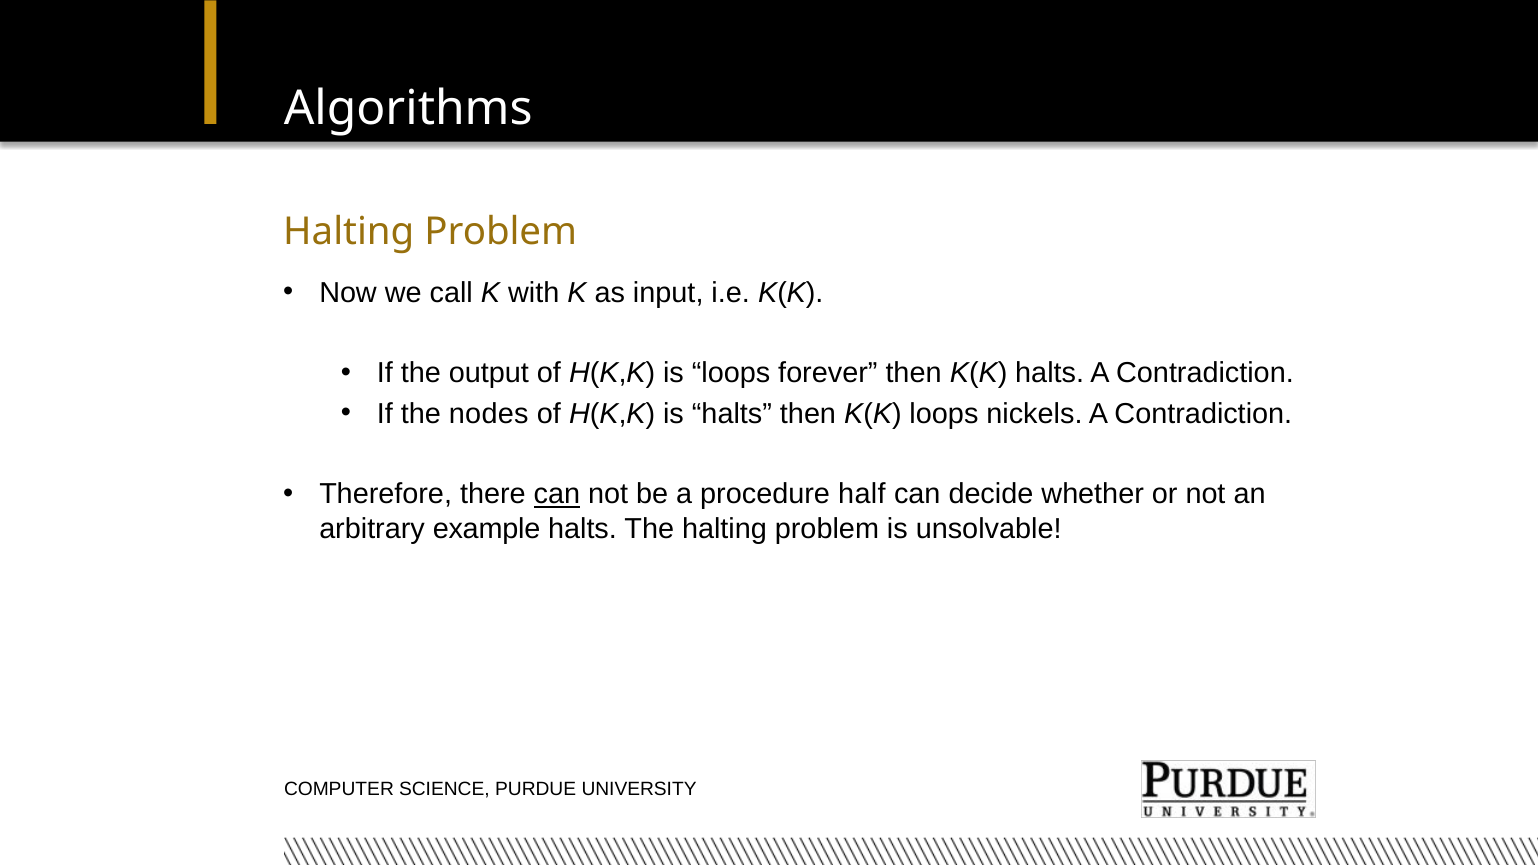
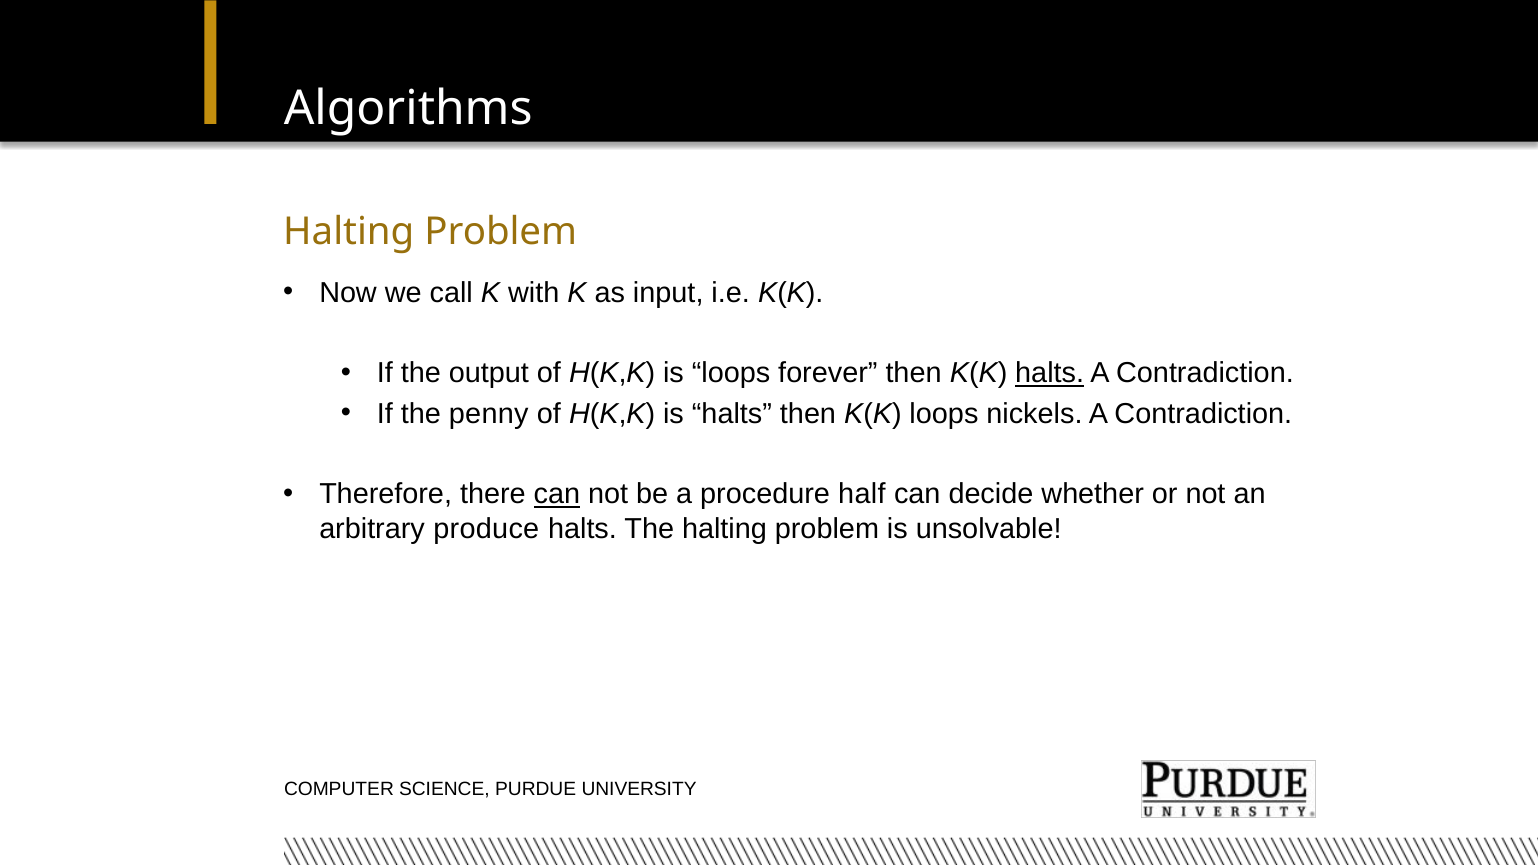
halts at (1050, 373) underline: none -> present
nodes: nodes -> penny
example: example -> produce
